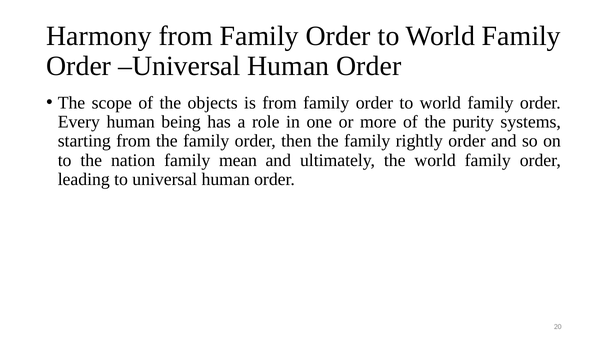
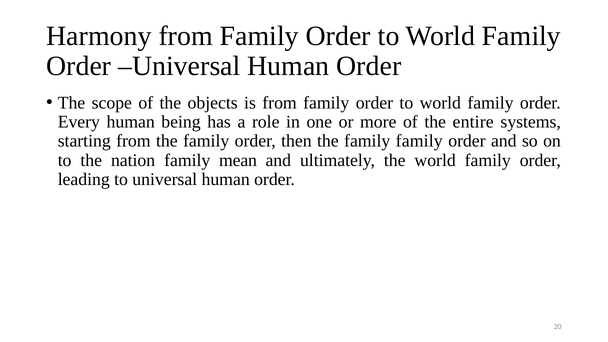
purity: purity -> entire
family rightly: rightly -> family
